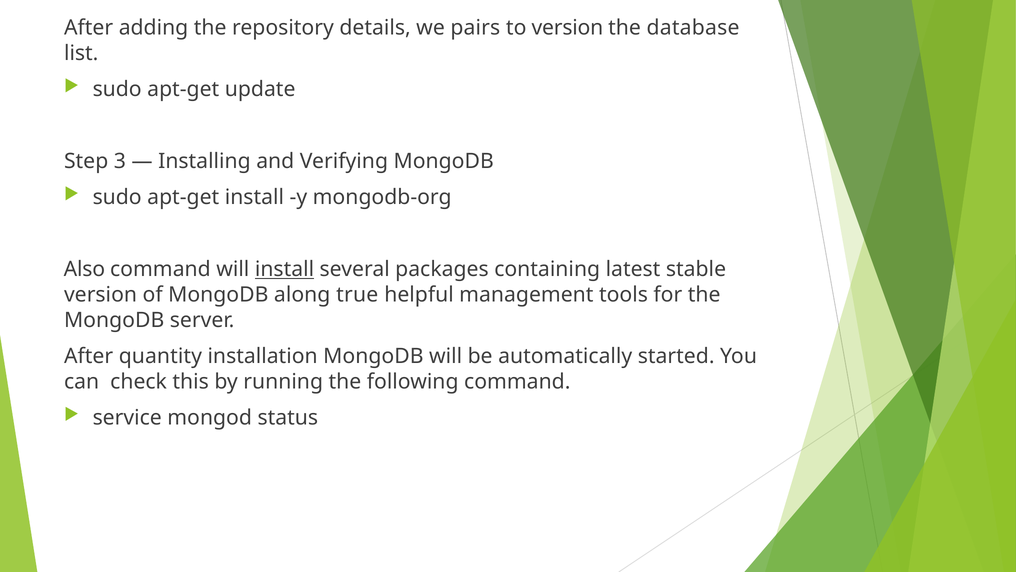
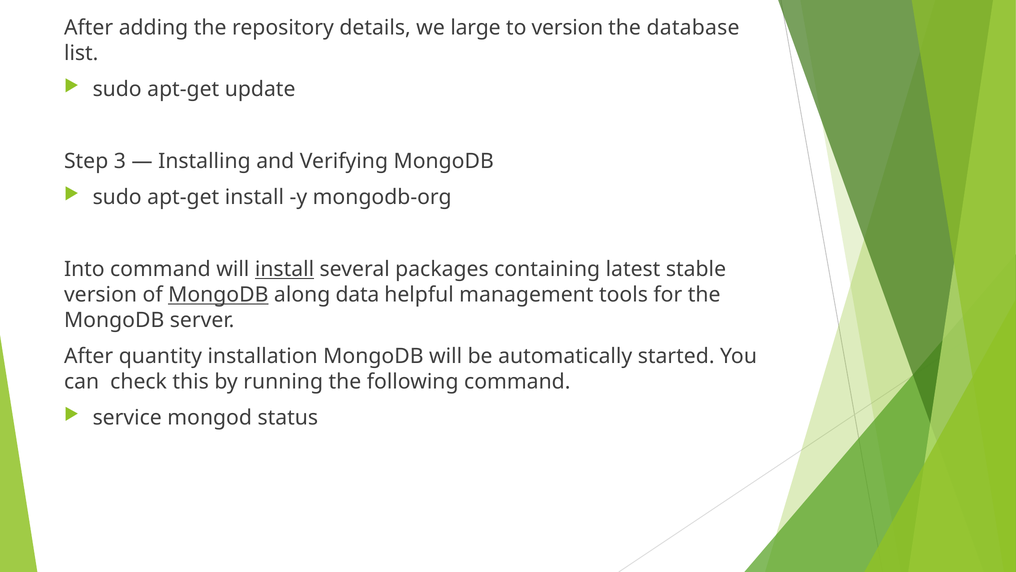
pairs: pairs -> large
Also: Also -> Into
MongoDB at (218, 295) underline: none -> present
true: true -> data
